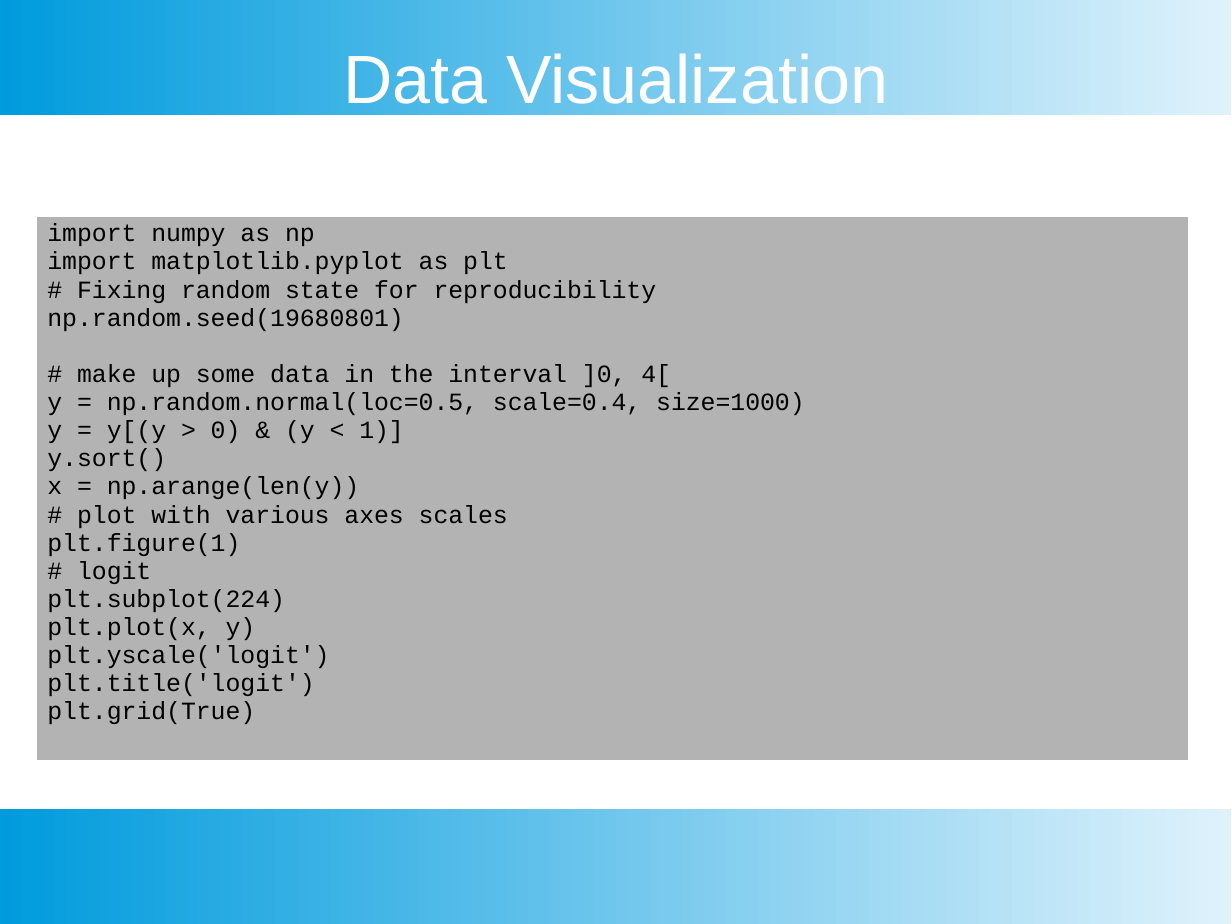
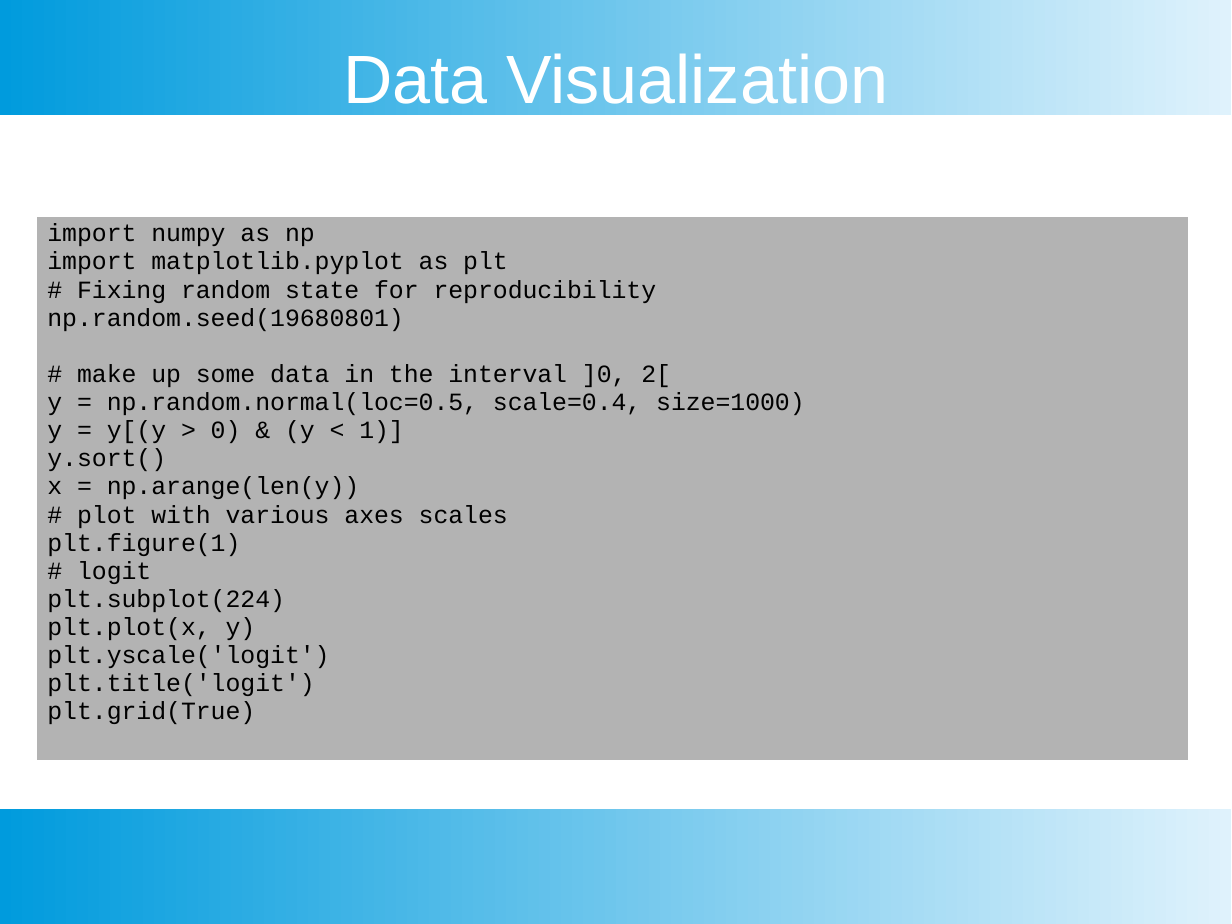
4[: 4[ -> 2[
